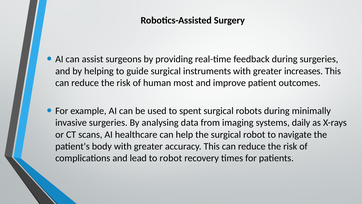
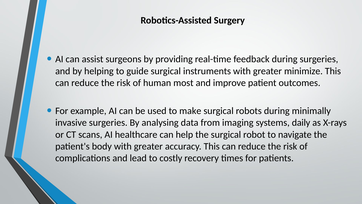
increases: increases -> minimize
spent: spent -> make
to robot: robot -> costly
